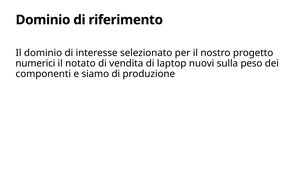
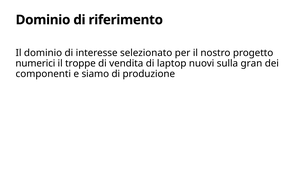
notato: notato -> troppe
peso: peso -> gran
